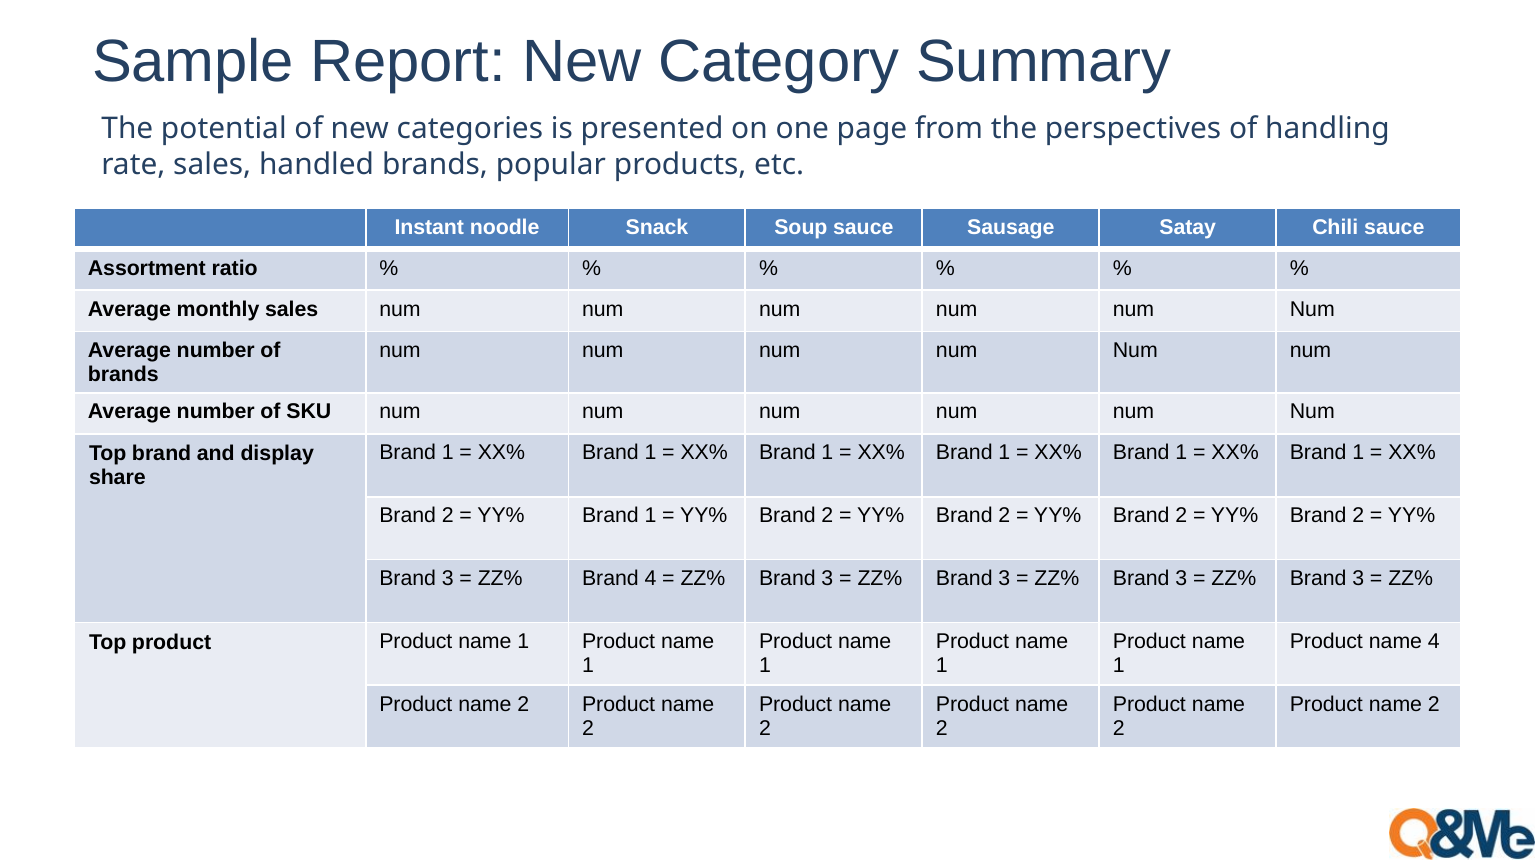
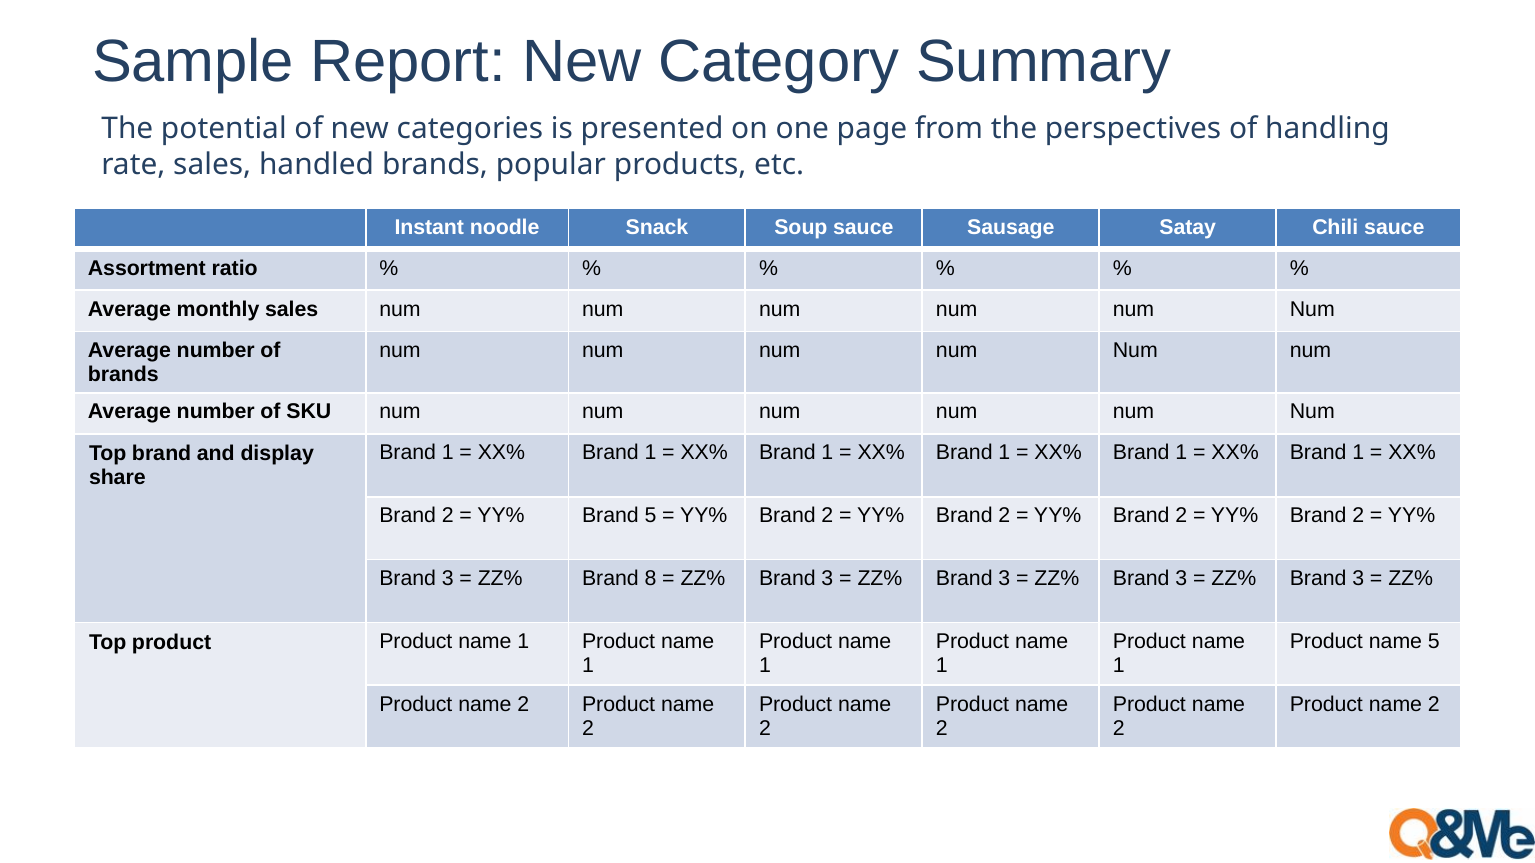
YY% Brand 1: 1 -> 5
Brand 4: 4 -> 8
name 4: 4 -> 5
